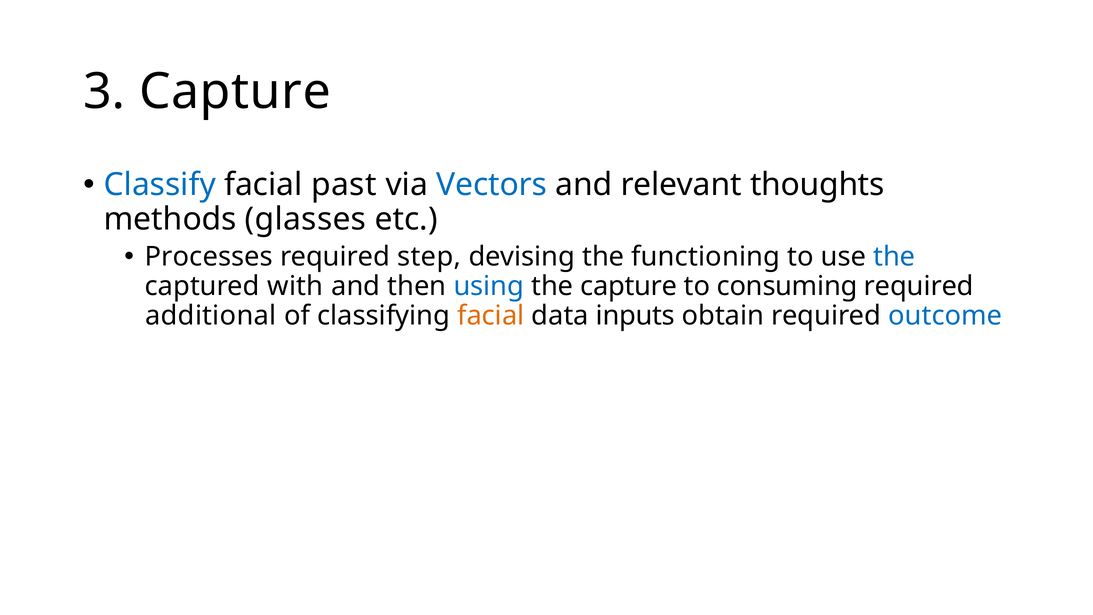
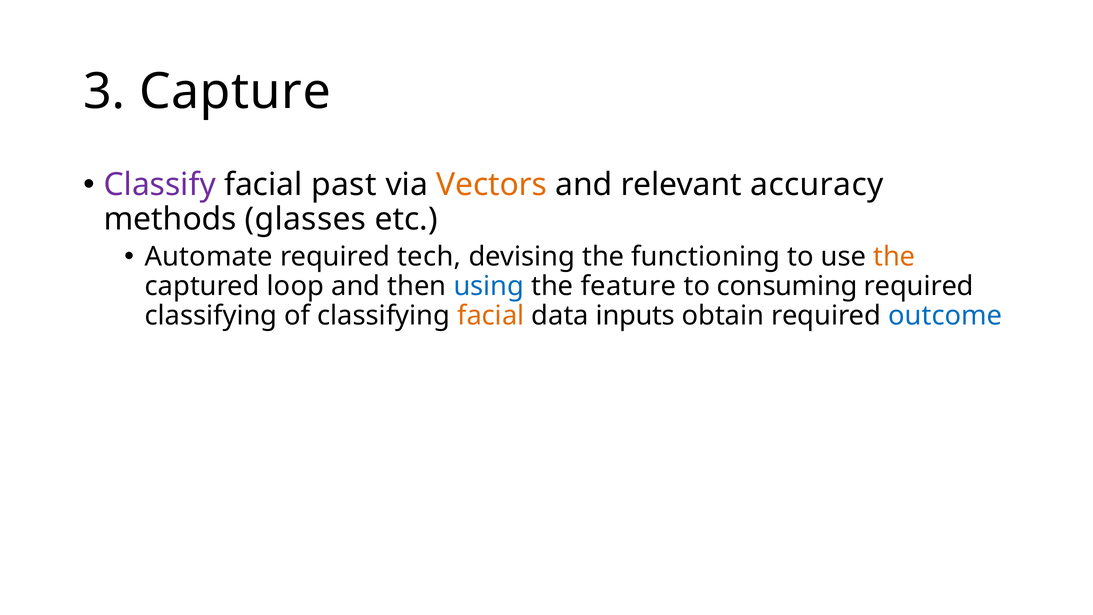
Classify colour: blue -> purple
Vectors colour: blue -> orange
thoughts: thoughts -> accuracy
Processes: Processes -> Automate
step: step -> tech
the at (894, 257) colour: blue -> orange
with: with -> loop
the capture: capture -> feature
additional at (211, 316): additional -> classifying
